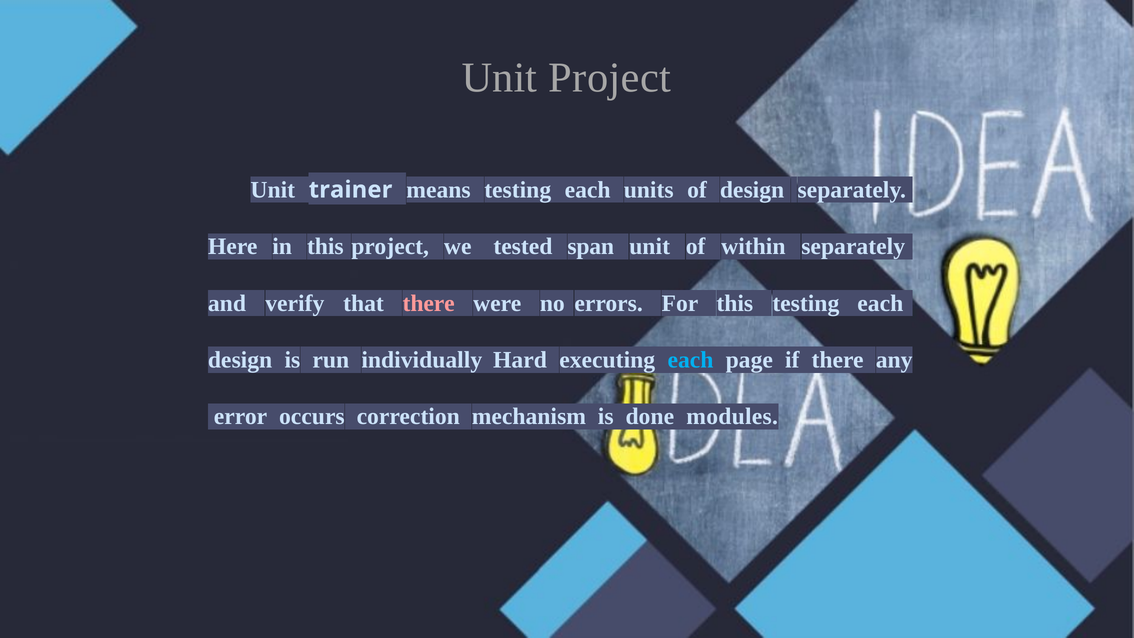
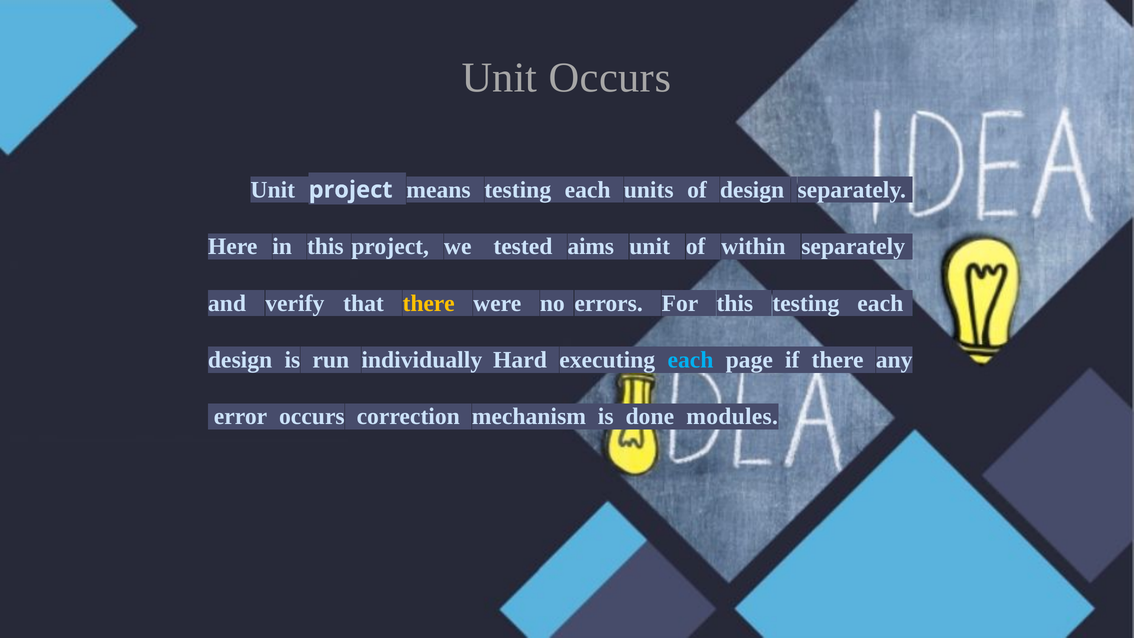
Unit Project: Project -> Occurs
Unit trainer: trainer -> project
span: span -> aims
there at (429, 303) colour: pink -> yellow
